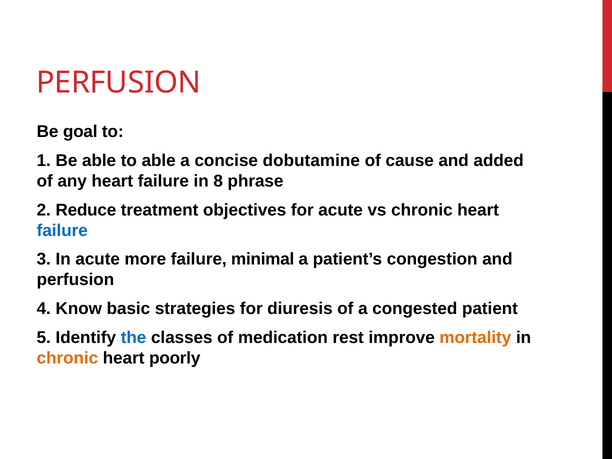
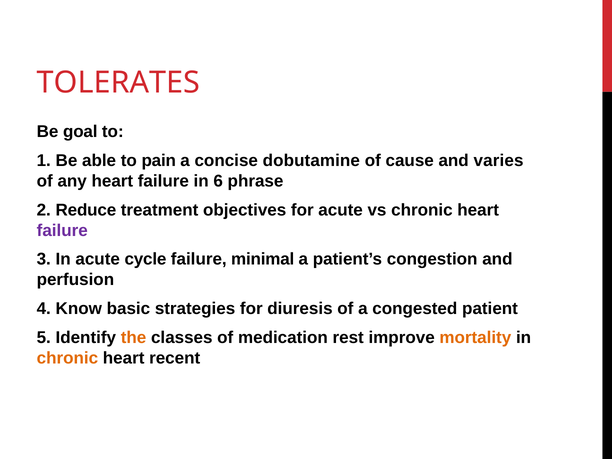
PERFUSION at (119, 83): PERFUSION -> TOLERATES
to able: able -> pain
added: added -> varies
8: 8 -> 6
failure at (62, 230) colour: blue -> purple
more: more -> cycle
the colour: blue -> orange
poorly: poorly -> recent
